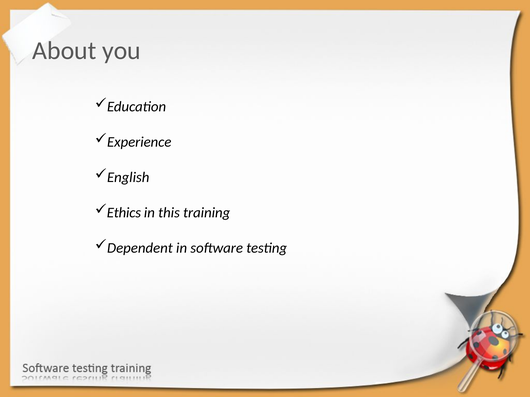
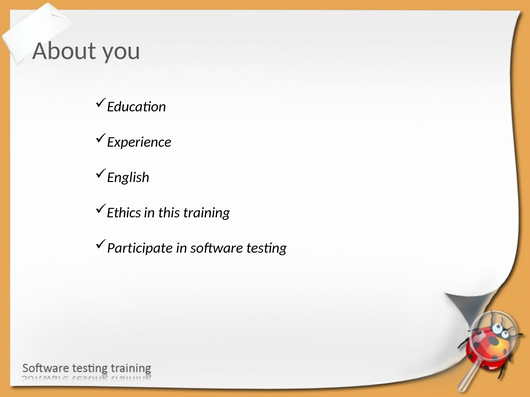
Dependent: Dependent -> Participate
